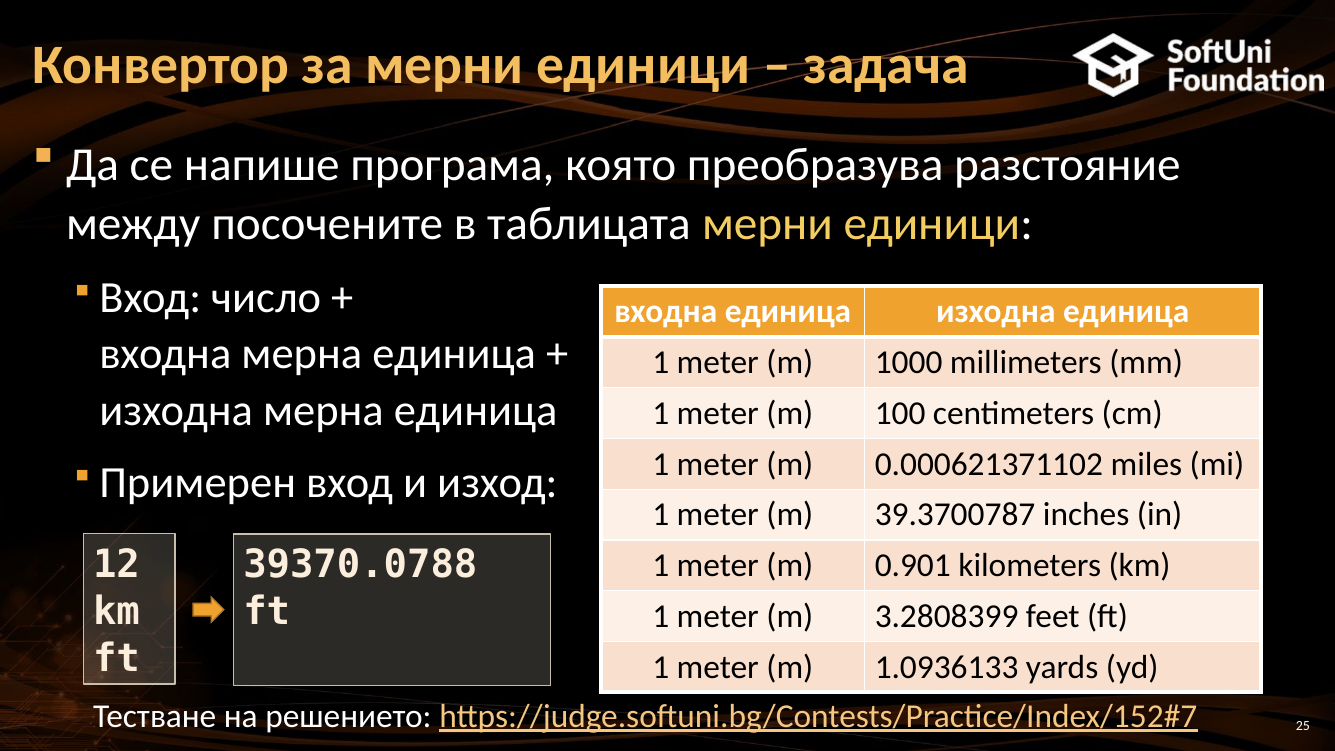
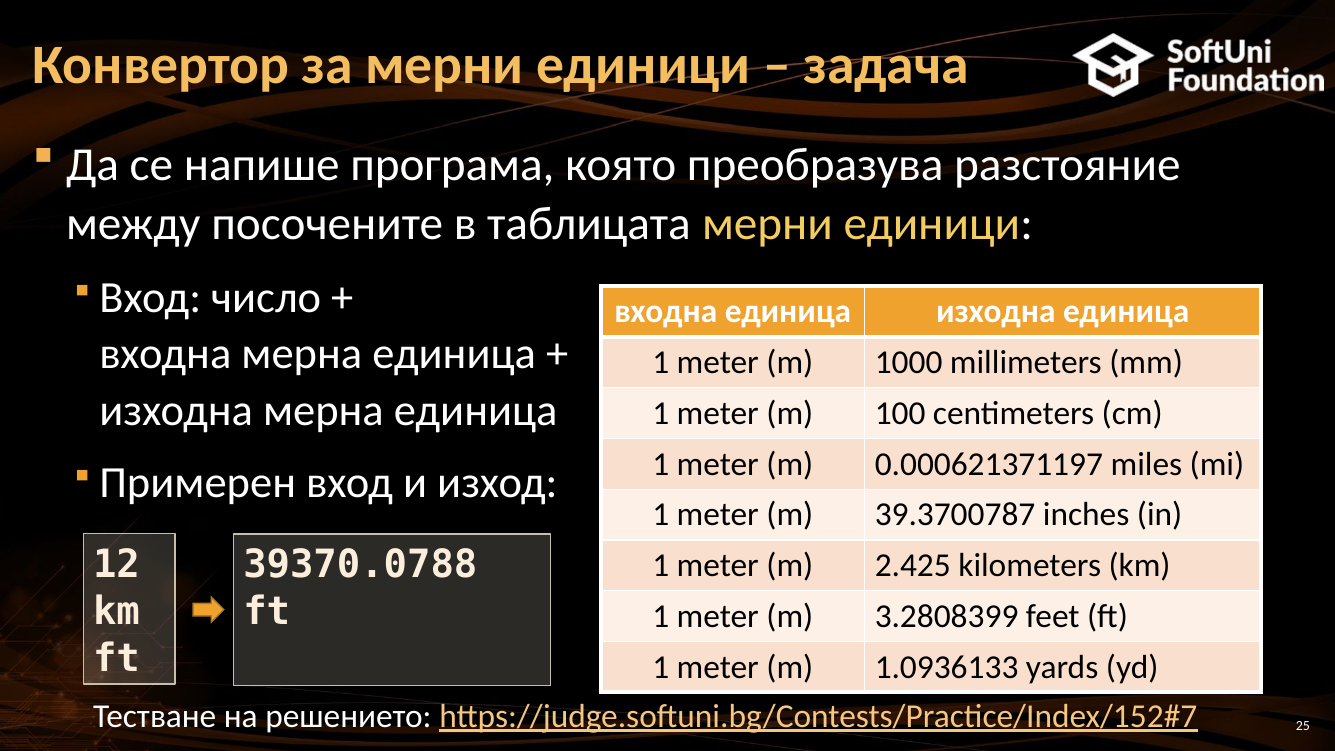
0.000621371102: 0.000621371102 -> 0.000621371197
0.901: 0.901 -> 2.425
